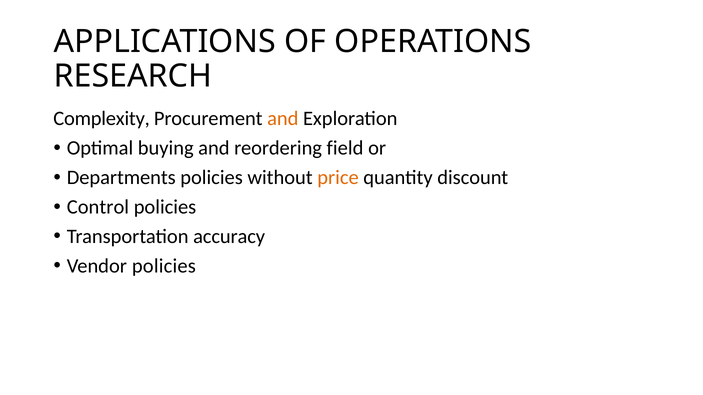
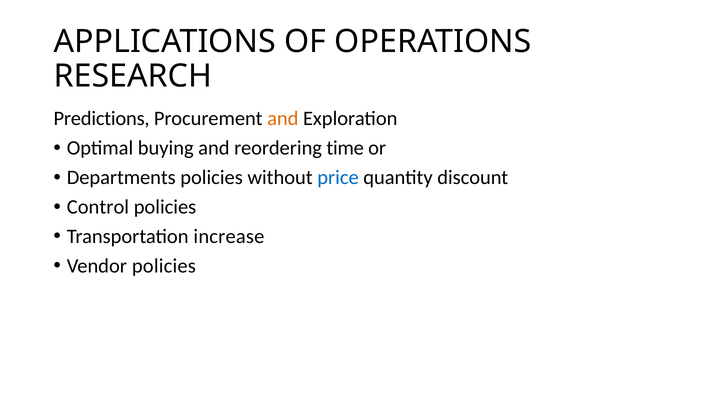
Complexity: Complexity -> Predictions
field: field -> time
price colour: orange -> blue
accuracy: accuracy -> increase
